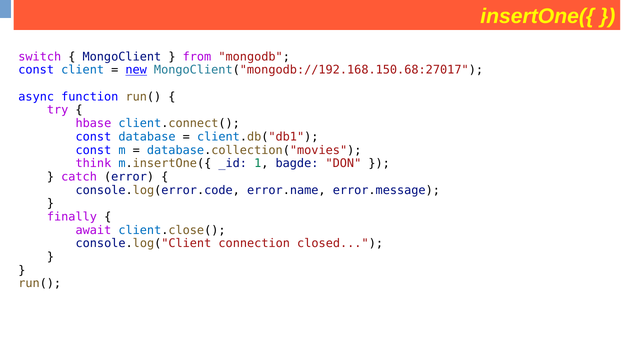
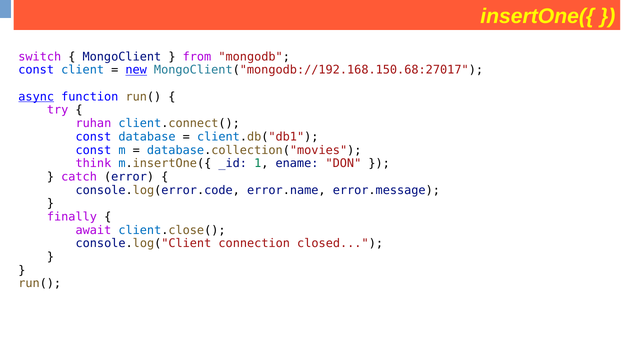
async underline: none -> present
hbase: hbase -> ruhan
bagde: bagde -> ename
